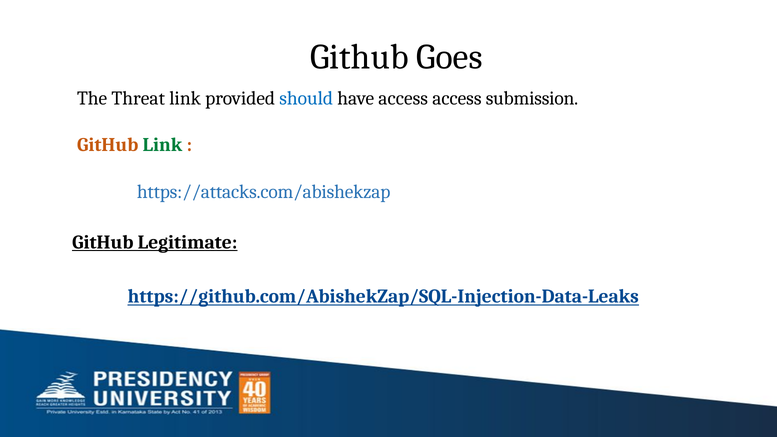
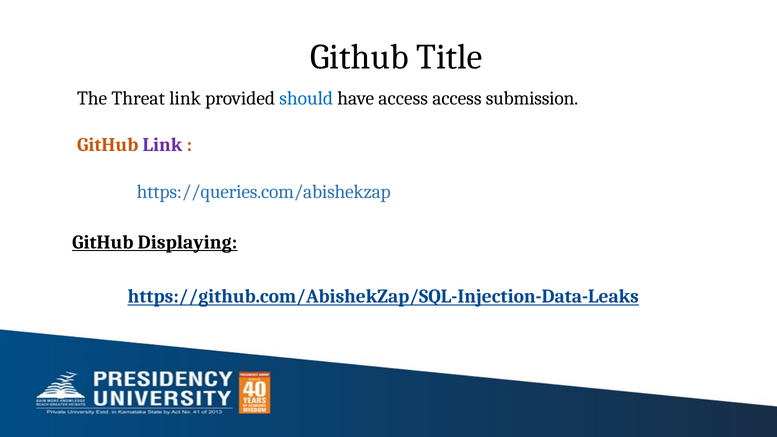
Goes: Goes -> Title
Link at (162, 145) colour: green -> purple
https://attacks.com/abishekzap: https://attacks.com/abishekzap -> https://queries.com/abishekzap
Legitimate: Legitimate -> Displaying
